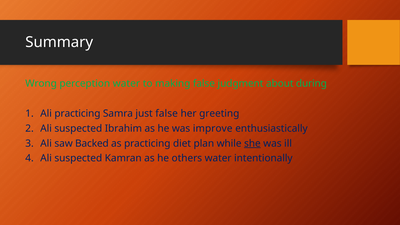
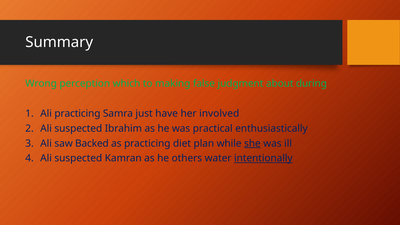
perception water: water -> which
just false: false -> have
greeting: greeting -> involved
improve: improve -> practical
intentionally underline: none -> present
